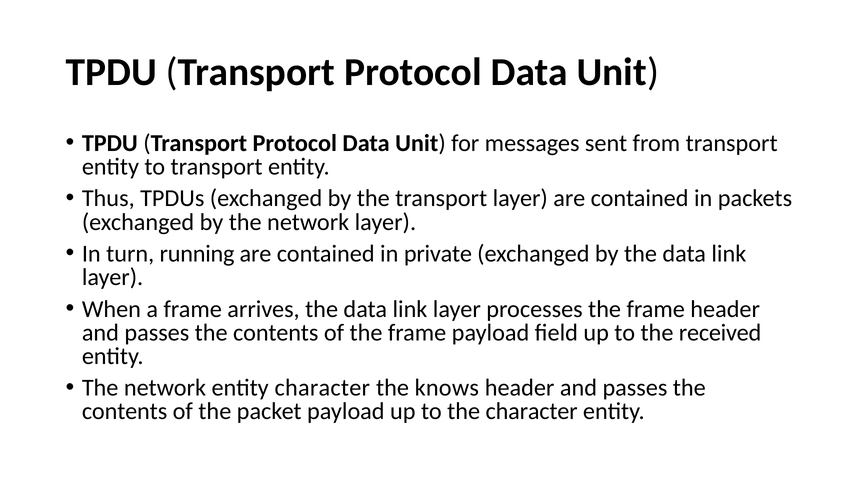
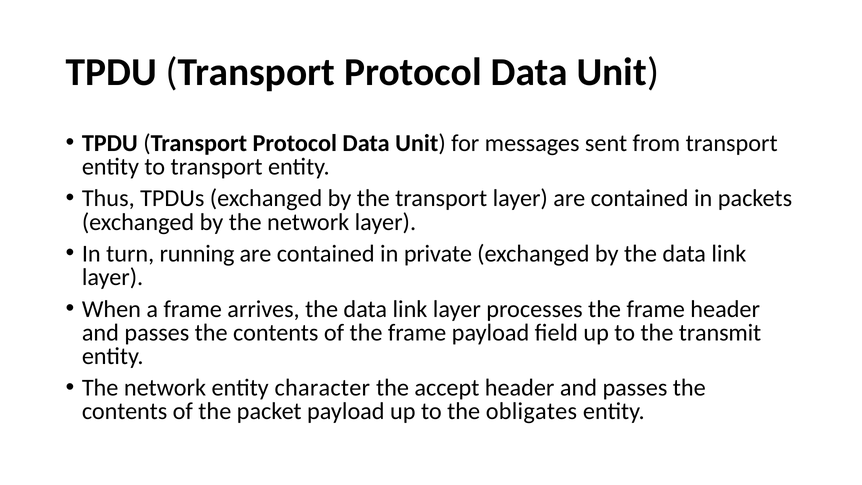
received: received -> transmit
knows: knows -> accept
the character: character -> obligates
